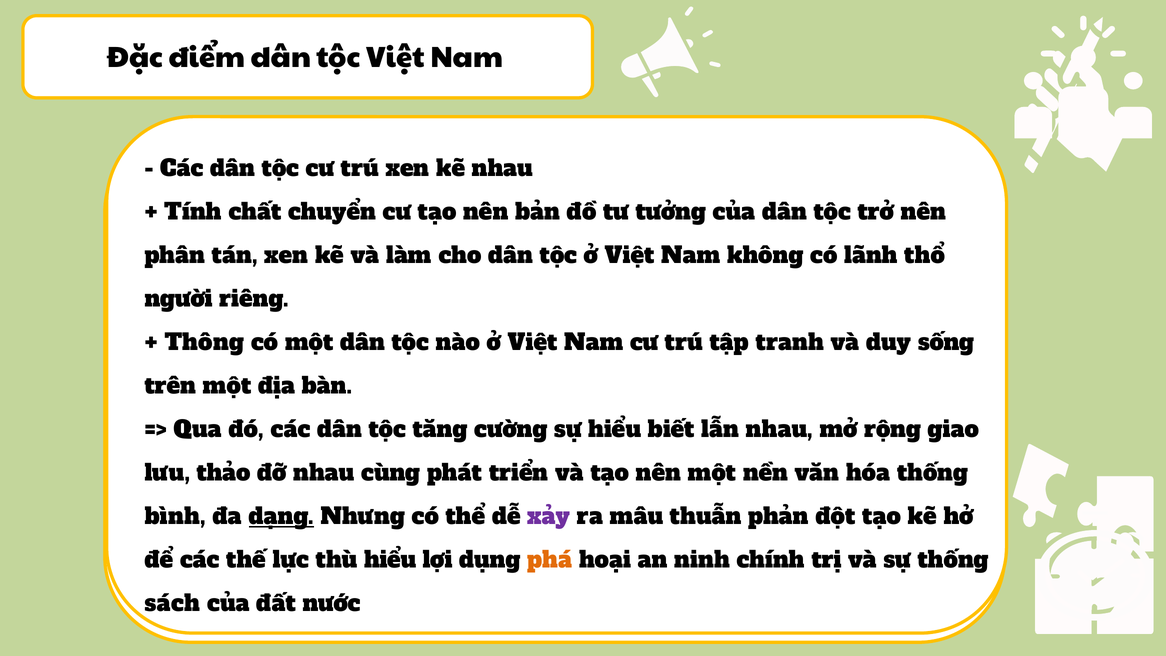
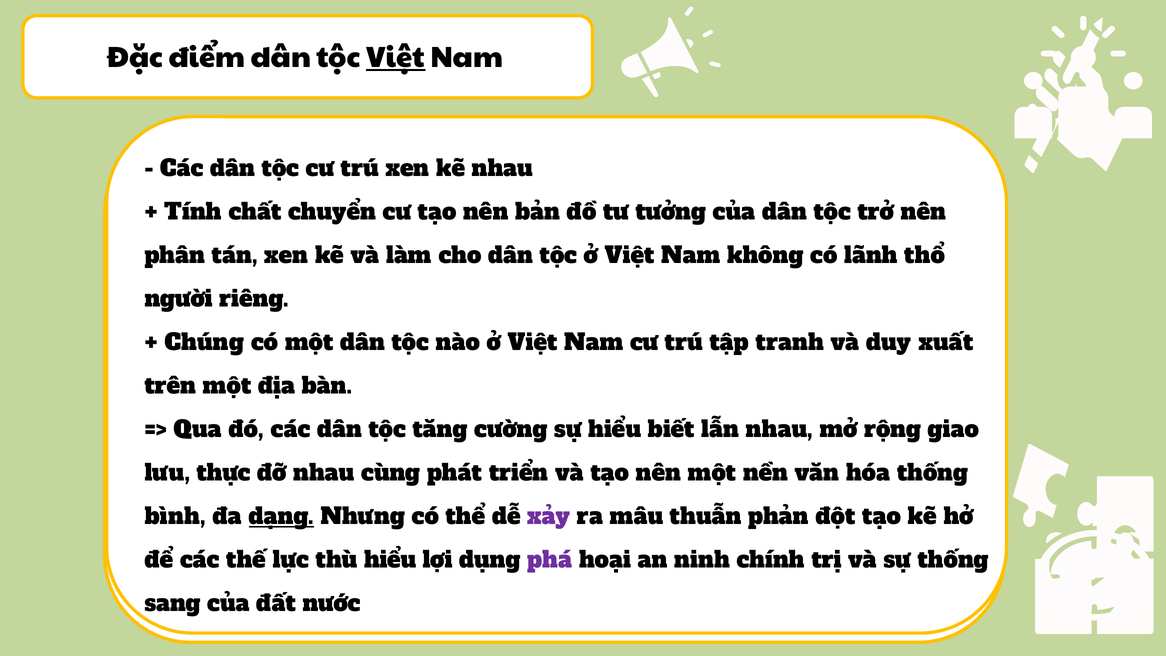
Việt at (396, 58) underline: none -> present
Thông: Thông -> Chúng
sống: sống -> xuất
thảo: thảo -> thực
phá colour: orange -> purple
sách at (172, 604): sách -> sang
